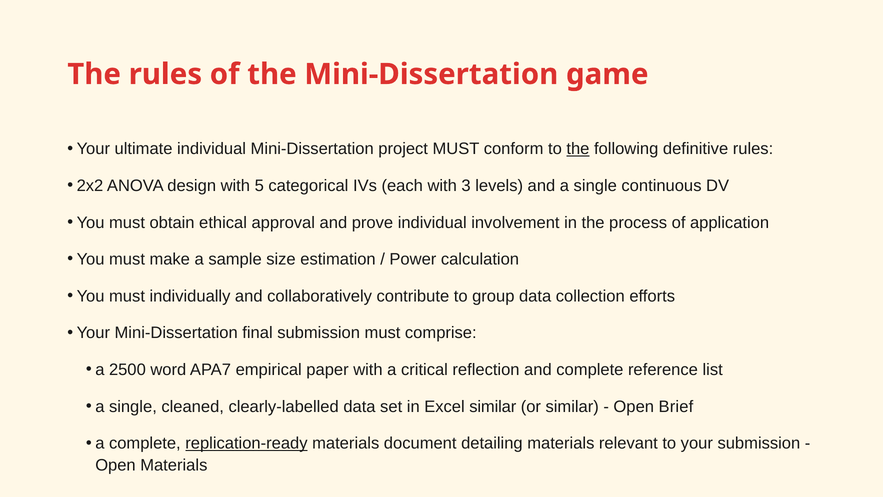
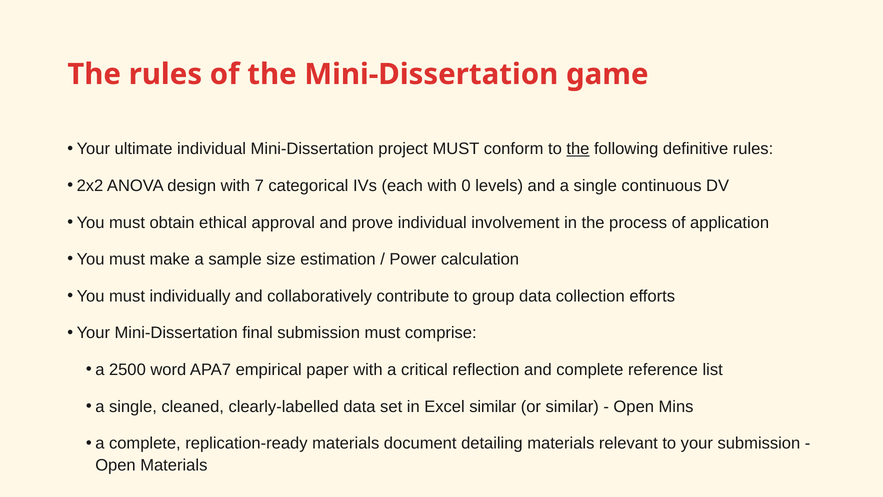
5: 5 -> 7
3: 3 -> 0
Brief: Brief -> Mins
replication-ready underline: present -> none
